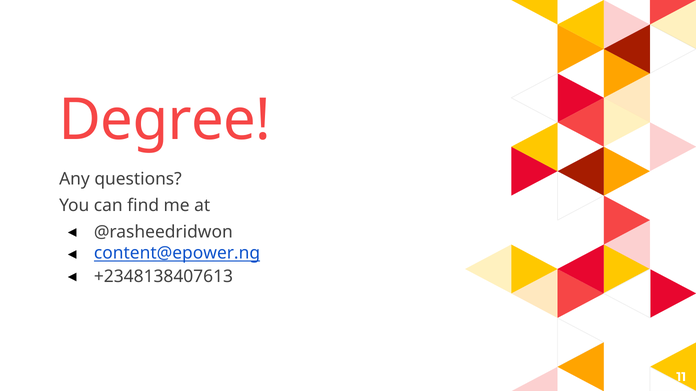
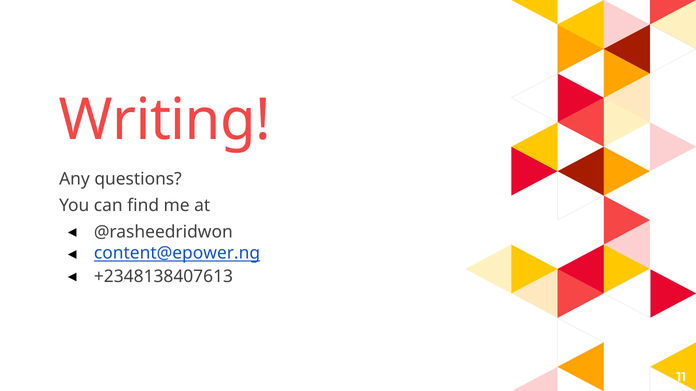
Degree: Degree -> Writing
